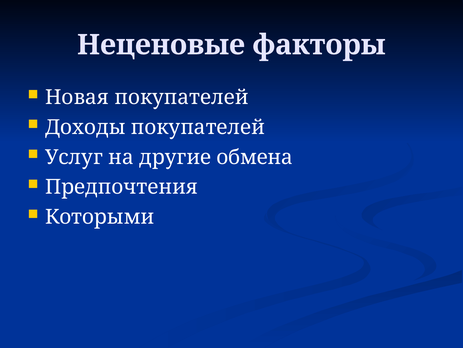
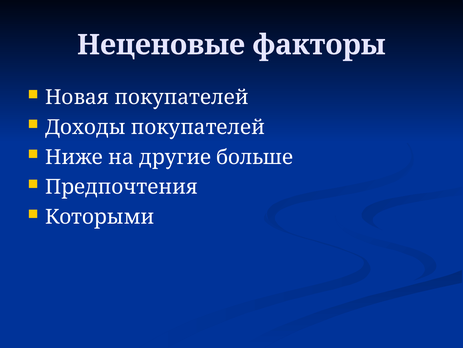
Услуг: Услуг -> Ниже
обмена: обмена -> больше
